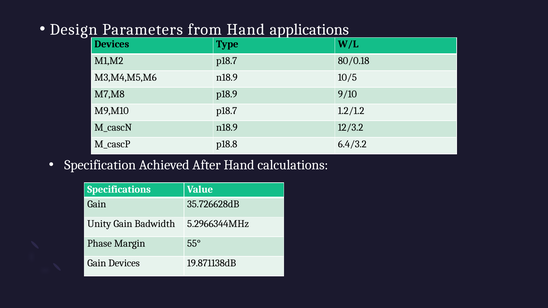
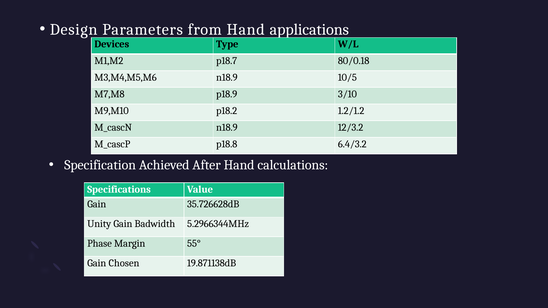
9/10: 9/10 -> 3/10
M9,M10 p18.7: p18.7 -> p18.2
Gain Devices: Devices -> Chosen
